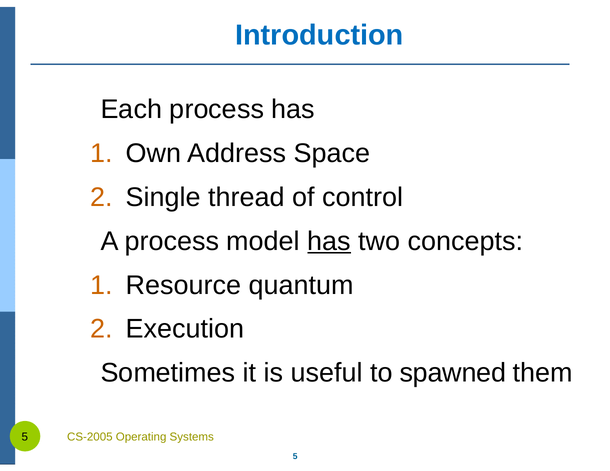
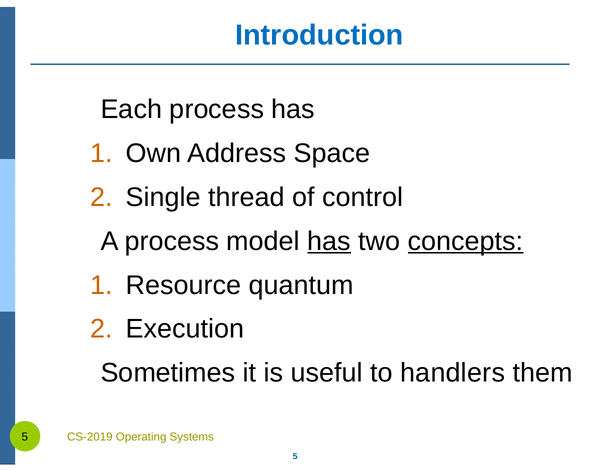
concepts underline: none -> present
spawned: spawned -> handlers
CS-2005: CS-2005 -> CS-2019
